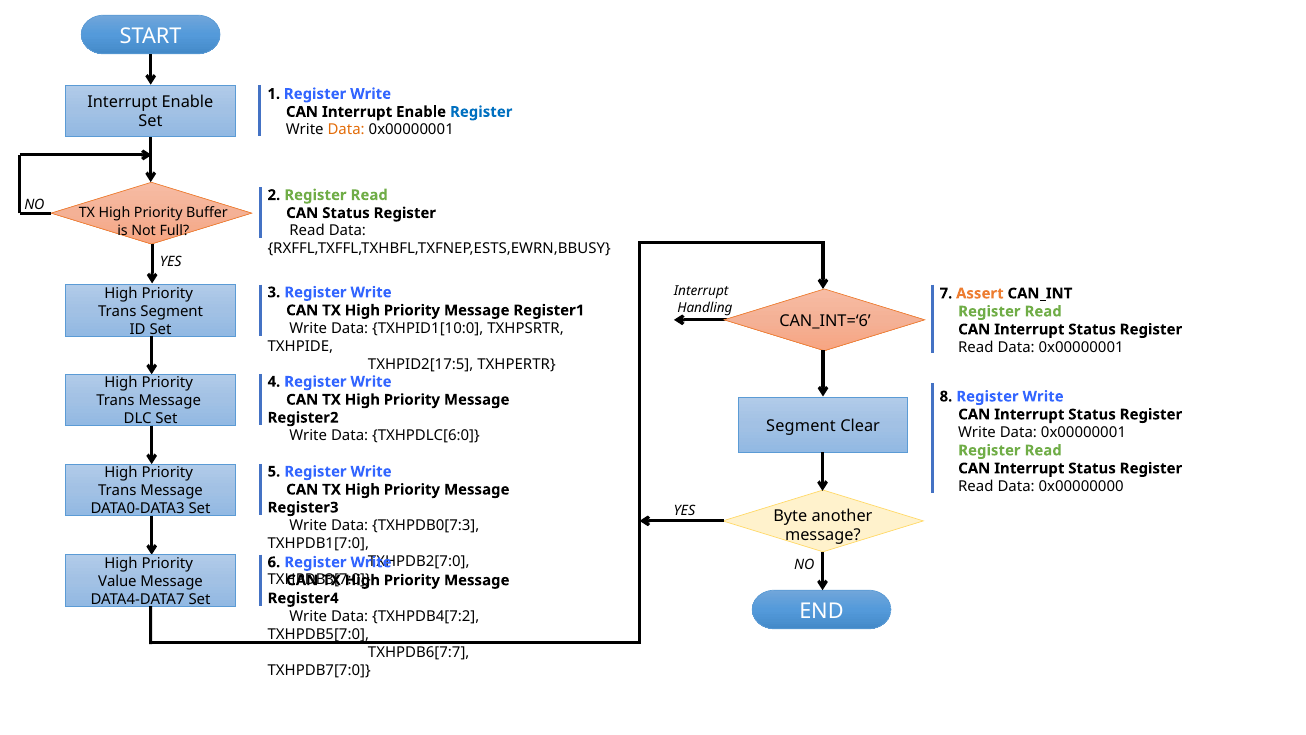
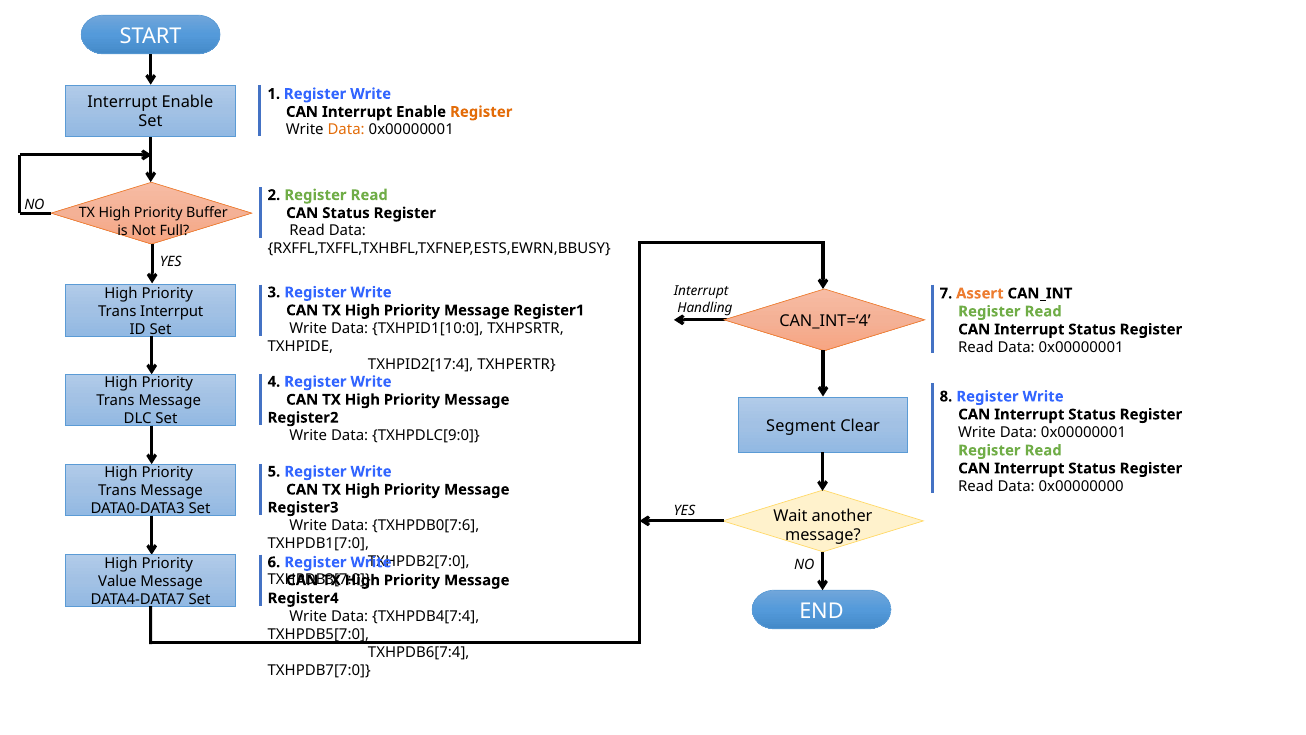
Register at (481, 112) colour: blue -> orange
Trans Segment: Segment -> Interrput
CAN_INT=‘6: CAN_INT=‘6 -> CAN_INT=‘4
TXHPID2[17:5: TXHPID2[17:5 -> TXHPID2[17:4
TXHPDLC[6:0: TXHPDLC[6:0 -> TXHPDLC[9:0
Byte: Byte -> Wait
TXHPDB0[7:3: TXHPDB0[7:3 -> TXHPDB0[7:6
TXHPDB4[7:2: TXHPDB4[7:2 -> TXHPDB4[7:4
TXHPDB6[7:7: TXHPDB6[7:7 -> TXHPDB6[7:4
